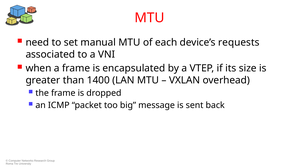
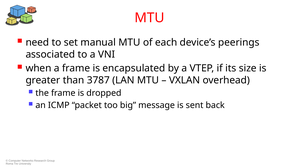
requests: requests -> peerings
1400: 1400 -> 3787
